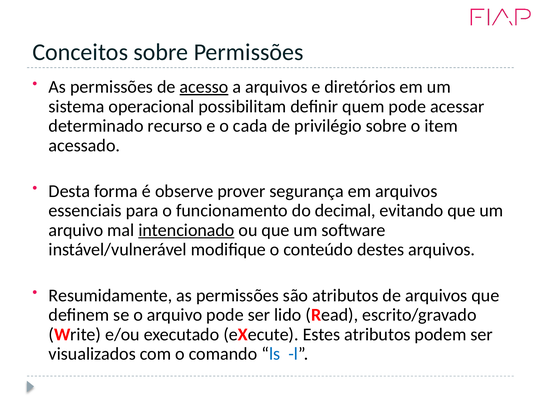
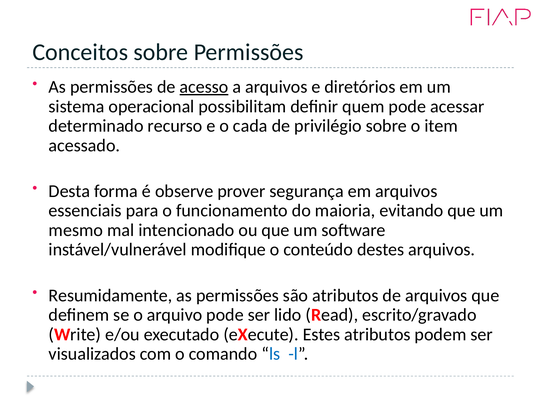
decimal: decimal -> maioria
arquivo at (76, 230): arquivo -> mesmo
intencionado underline: present -> none
